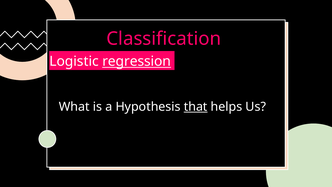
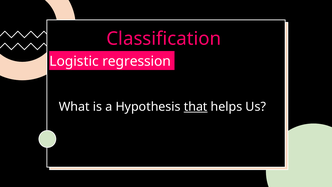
regression underline: present -> none
